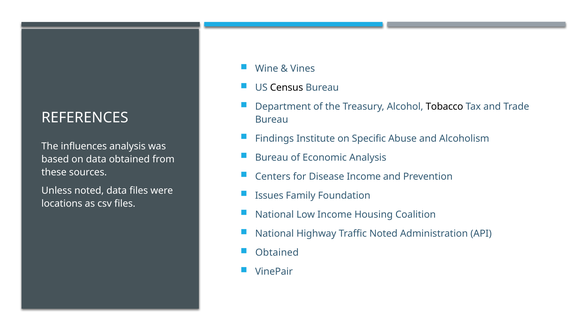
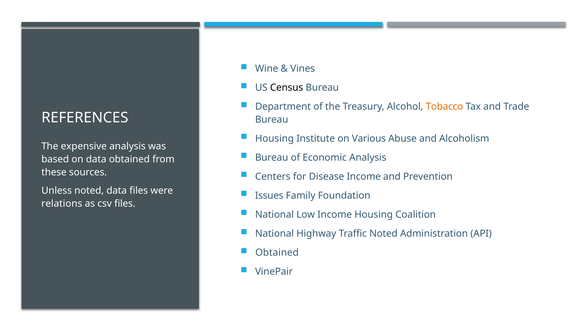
Tobacco colour: black -> orange
Findings at (275, 139): Findings -> Housing
Specific: Specific -> Various
influences: influences -> expensive
locations: locations -> relations
